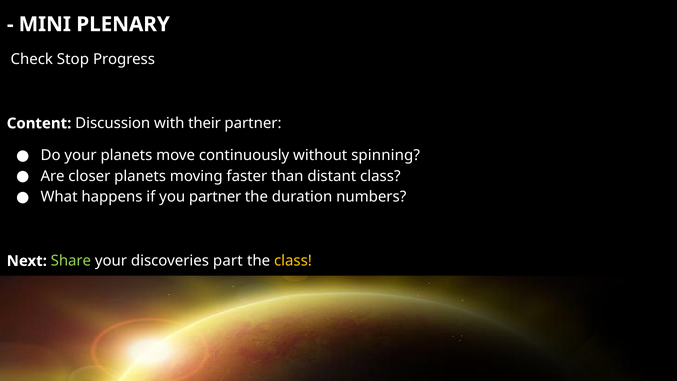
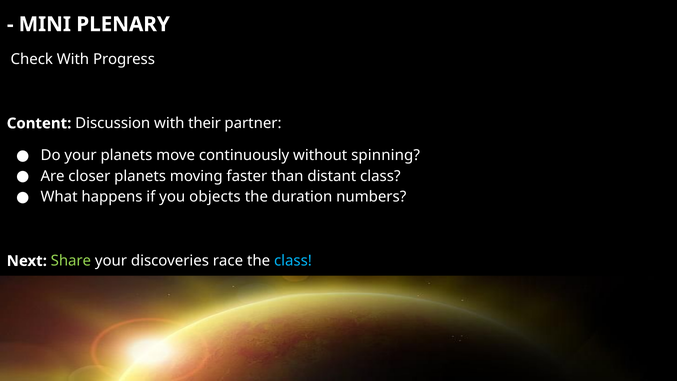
Check Stop: Stop -> With
you partner: partner -> objects
part: part -> race
class at (293, 261) colour: yellow -> light blue
